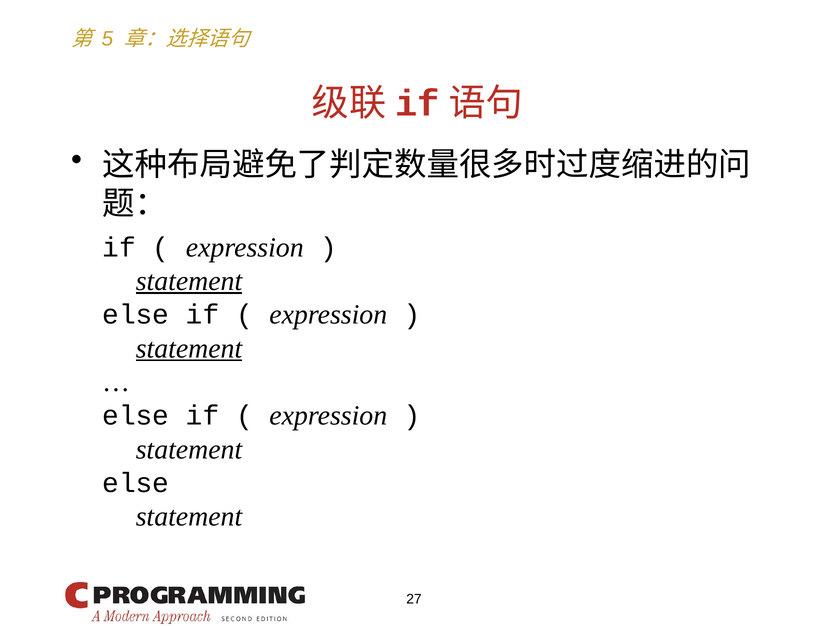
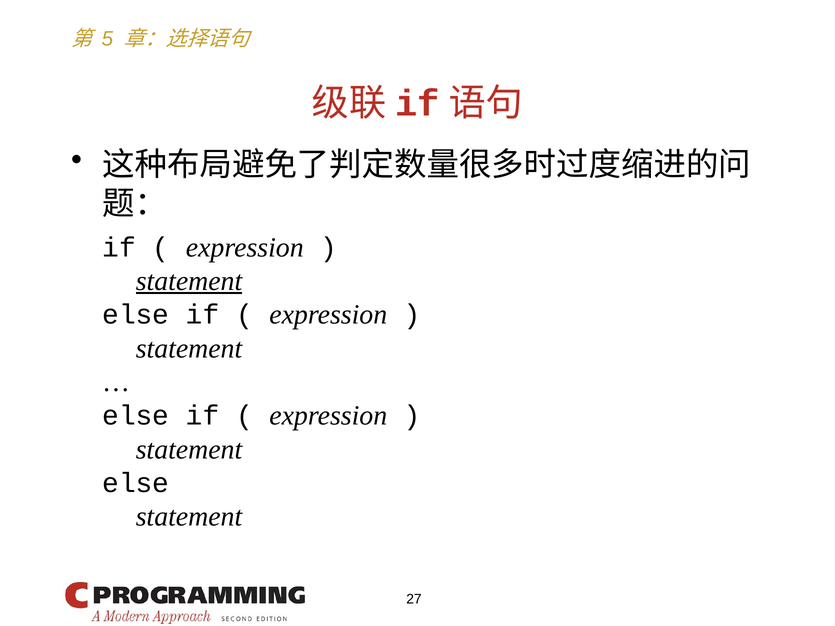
statement at (189, 349) underline: present -> none
